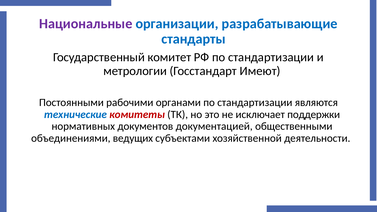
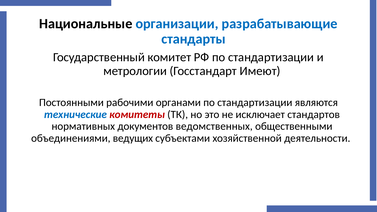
Национальные colour: purple -> black
поддержки: поддержки -> стандартов
документацией: документацией -> ведомственных
